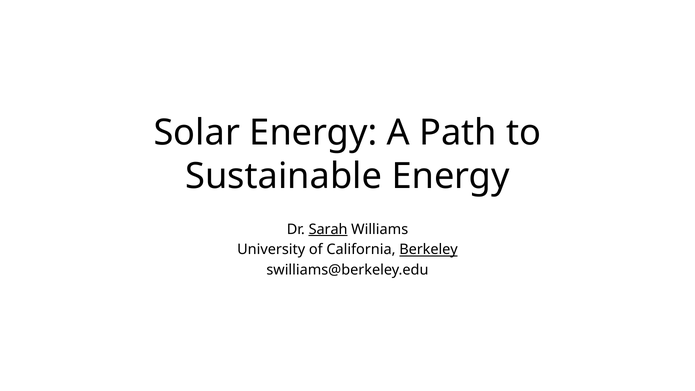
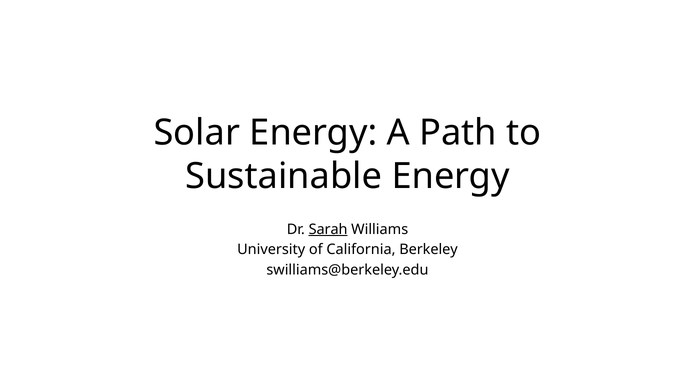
Berkeley underline: present -> none
